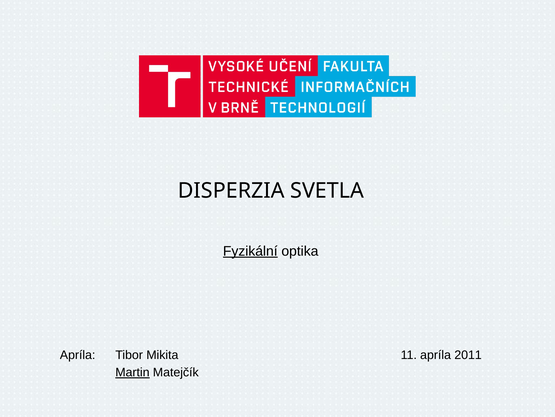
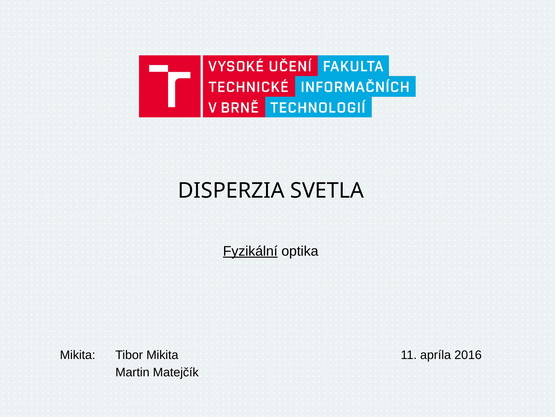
Apríla at (78, 355): Apríla -> Mikita
2011: 2011 -> 2016
Martin underline: present -> none
